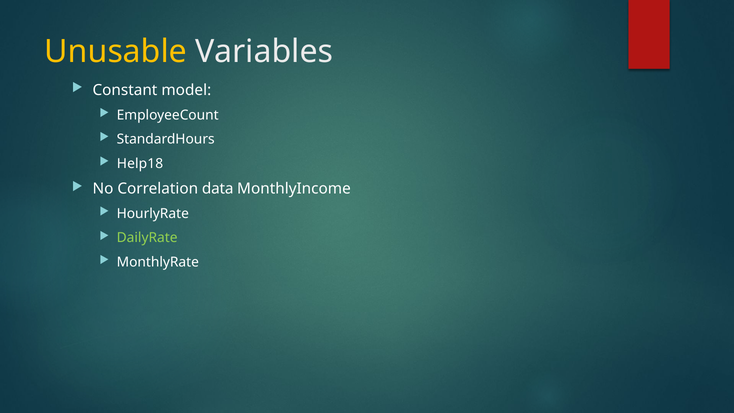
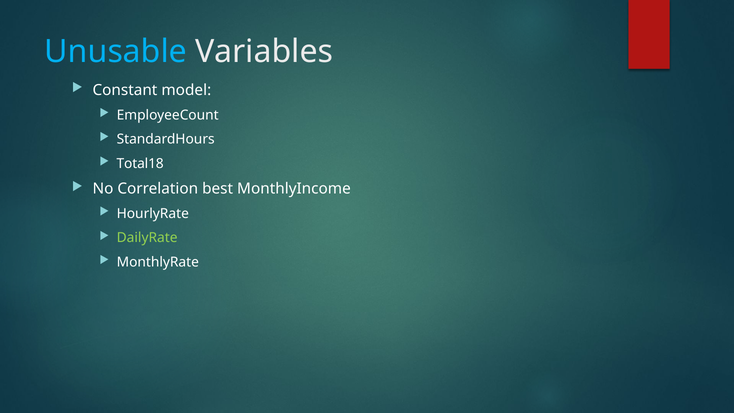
Unusable colour: yellow -> light blue
Help18: Help18 -> Total18
data: data -> best
